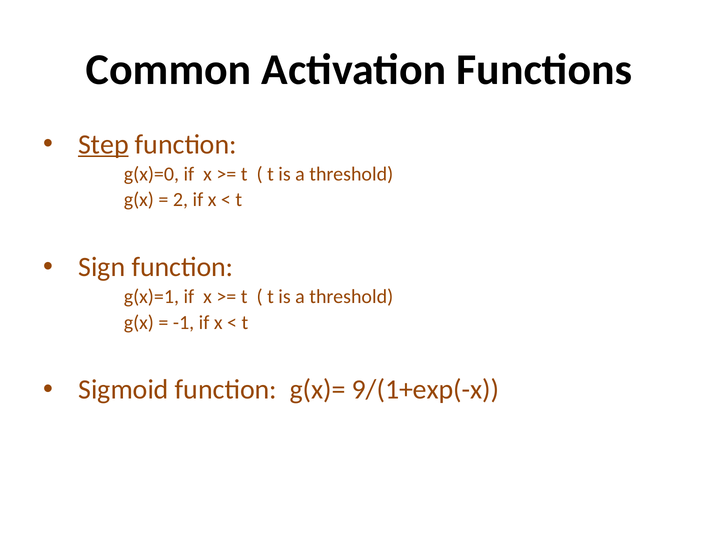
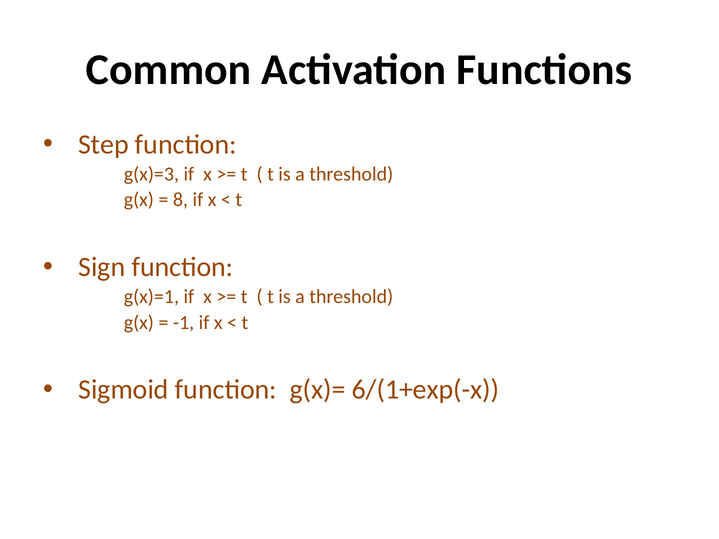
Step underline: present -> none
g(x)=0: g(x)=0 -> g(x)=3
2: 2 -> 8
9/(1+exp(-x: 9/(1+exp(-x -> 6/(1+exp(-x
